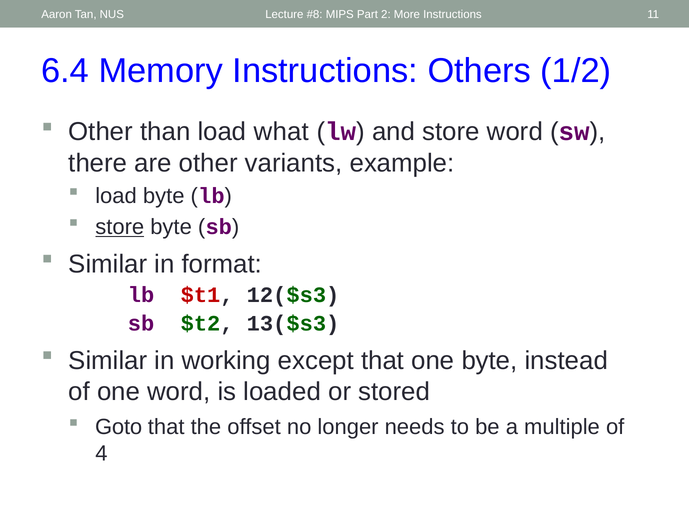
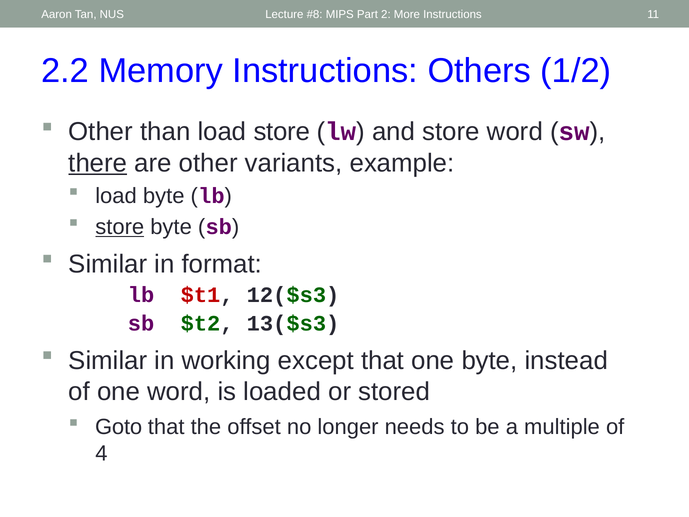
6.4: 6.4 -> 2.2
load what: what -> store
there underline: none -> present
